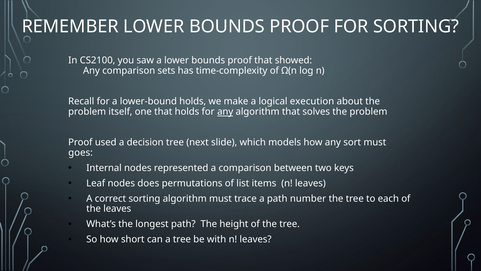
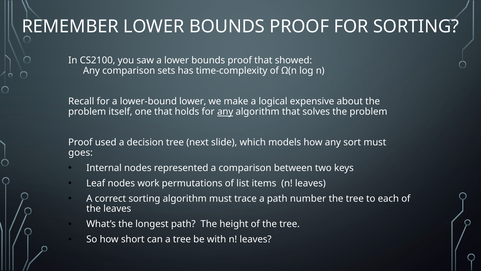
lower-bound holds: holds -> lower
execution: execution -> expensive
does: does -> work
